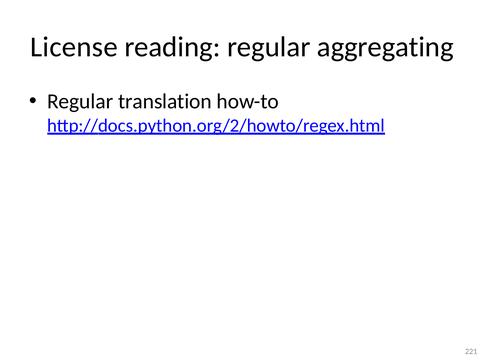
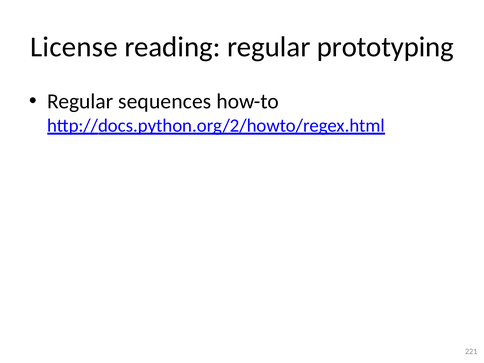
aggregating: aggregating -> prototyping
translation: translation -> sequences
